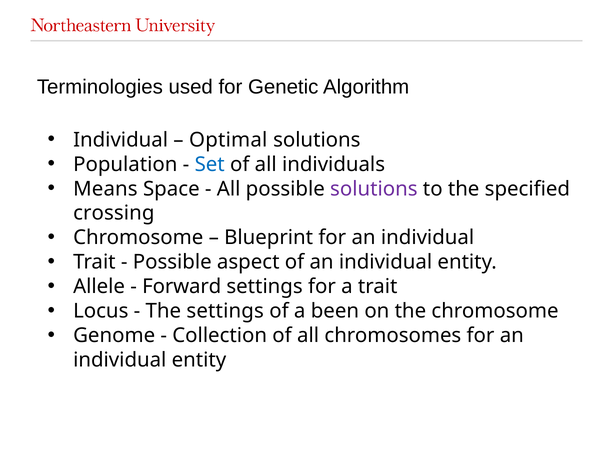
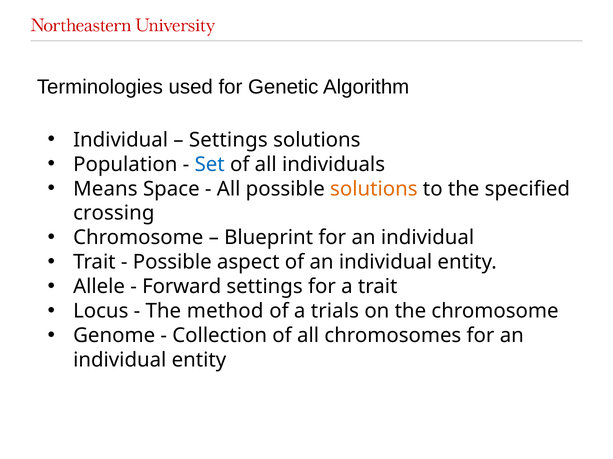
Optimal at (228, 140): Optimal -> Settings
solutions at (374, 189) colour: purple -> orange
The settings: settings -> method
been: been -> trials
